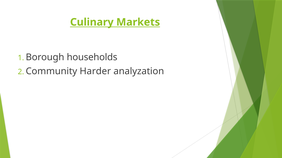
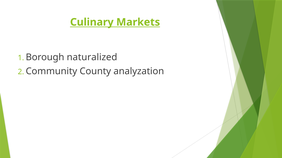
households: households -> naturalized
Harder: Harder -> County
